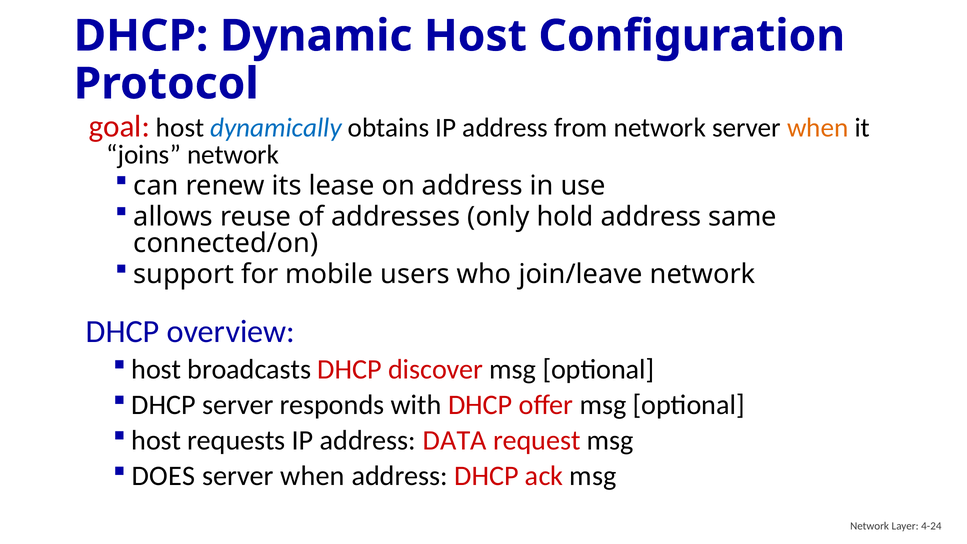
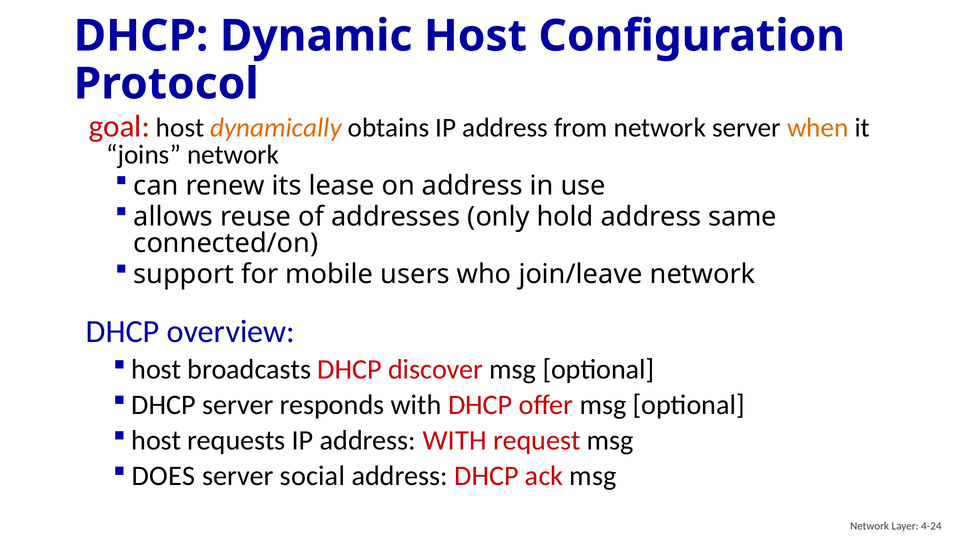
dynamically colour: blue -> orange
address DATA: DATA -> WITH
when at (312, 476): when -> social
